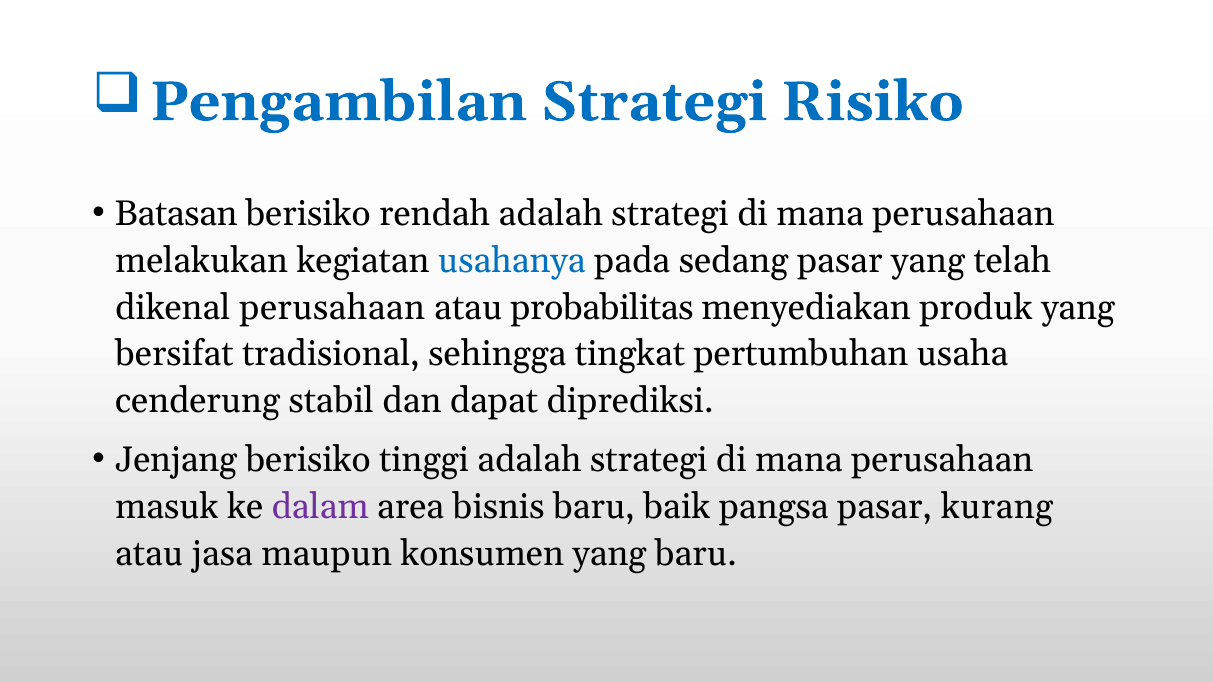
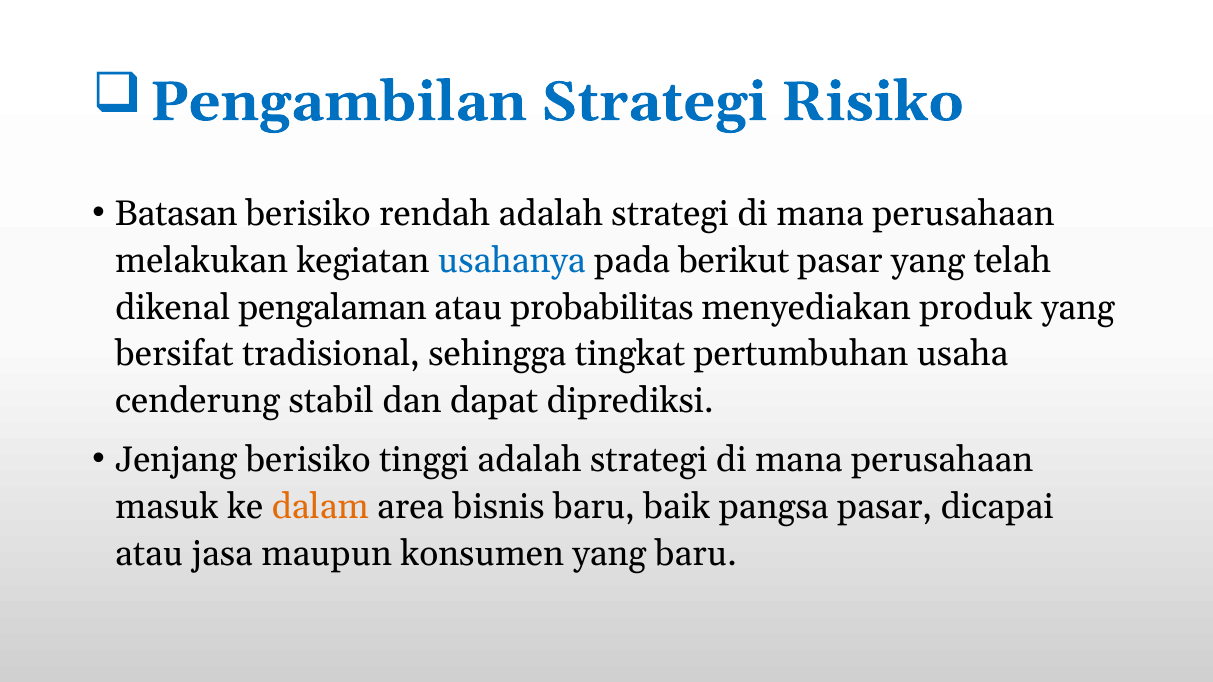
sedang: sedang -> berikut
dikenal perusahaan: perusahaan -> pengalaman
dalam colour: purple -> orange
kurang: kurang -> dicapai
